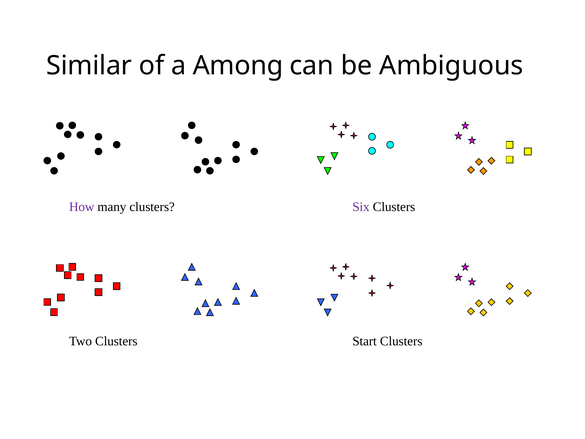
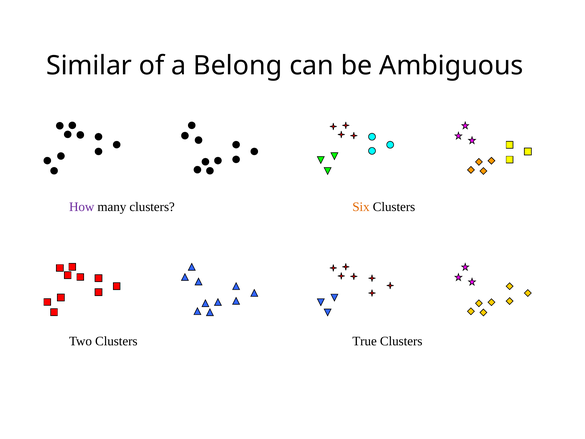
Among: Among -> Belong
Six colour: purple -> orange
Start: Start -> True
